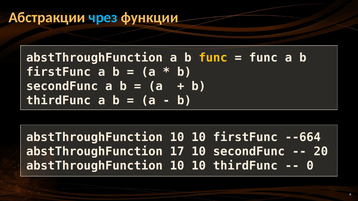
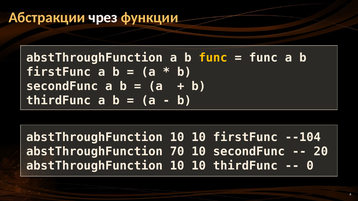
чрез colour: light blue -> white
--664: --664 -> --104
17: 17 -> 70
